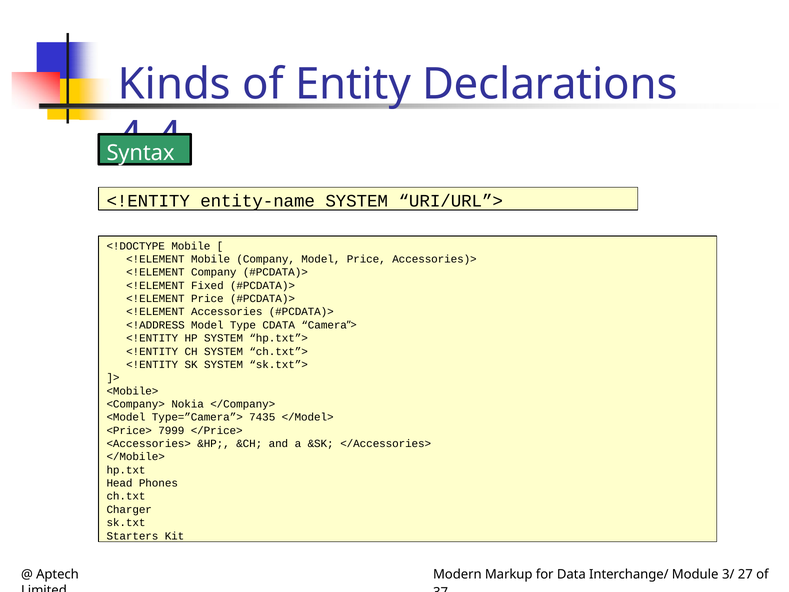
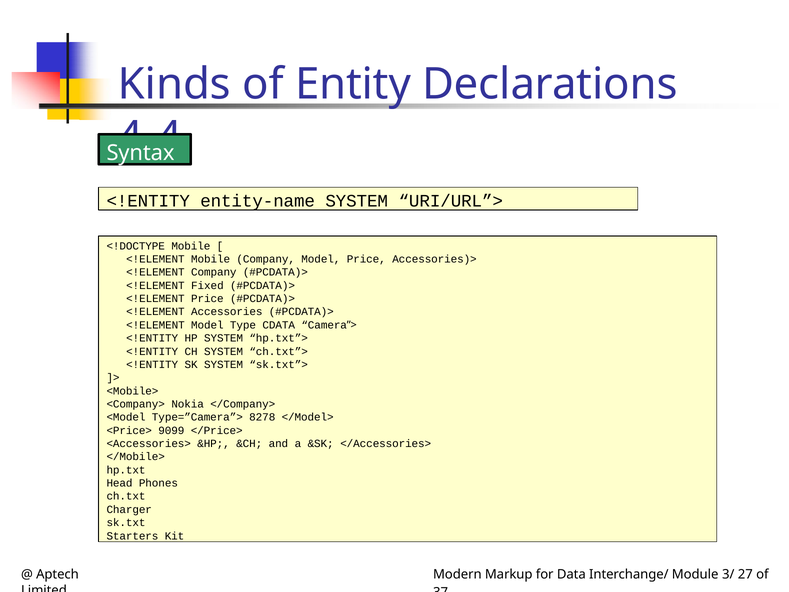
<!ADDRESS at (155, 325): <!ADDRESS -> <!ELEMENT
7435: 7435 -> 8278
7999: 7999 -> 9099
